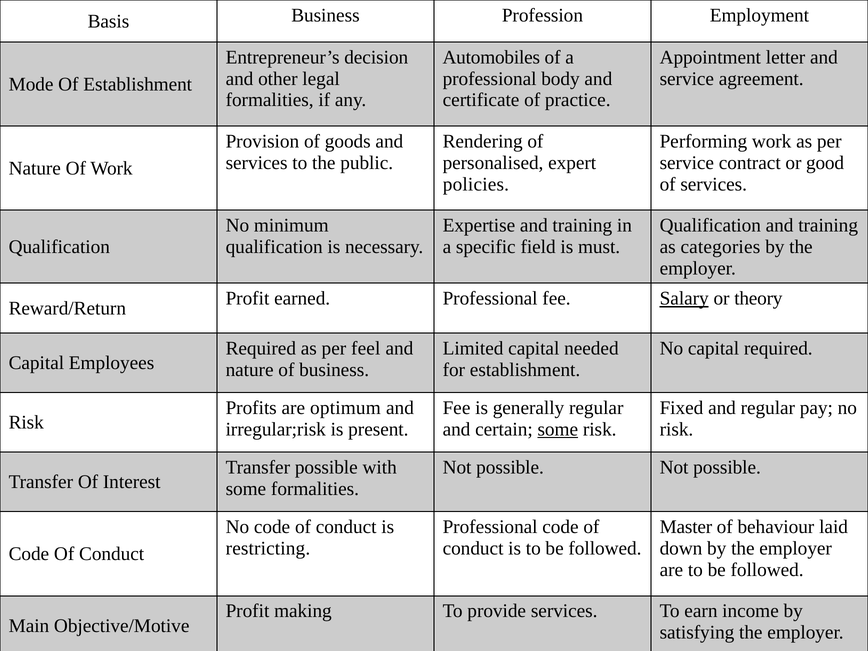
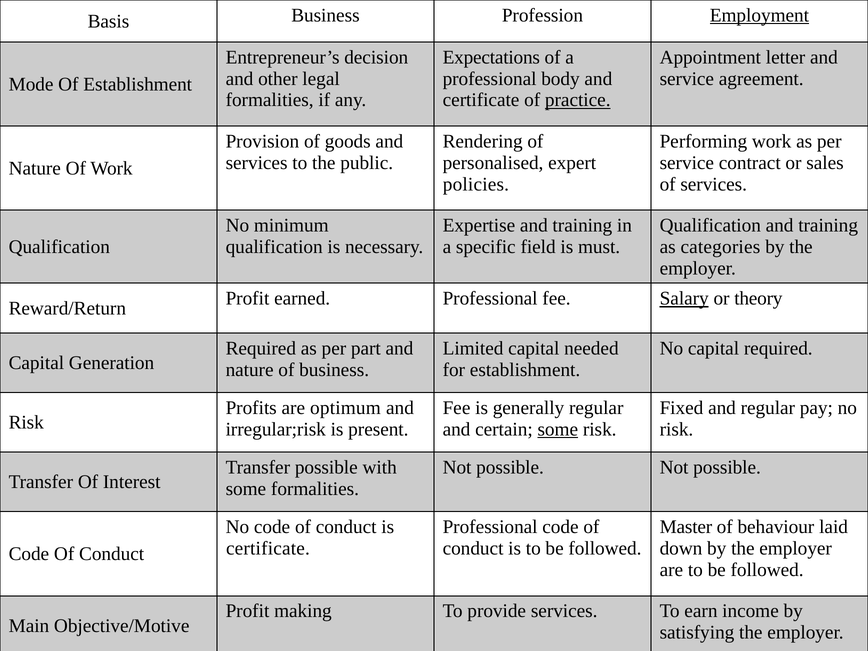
Employment underline: none -> present
Automobiles: Automobiles -> Expectations
practice underline: none -> present
good: good -> sales
feel: feel -> part
Employees: Employees -> Generation
restricting at (268, 548): restricting -> certificate
